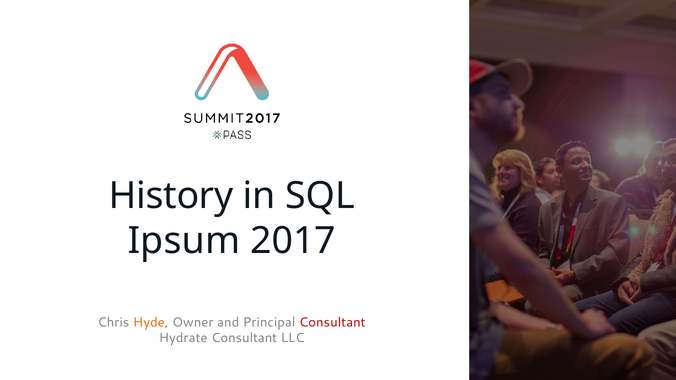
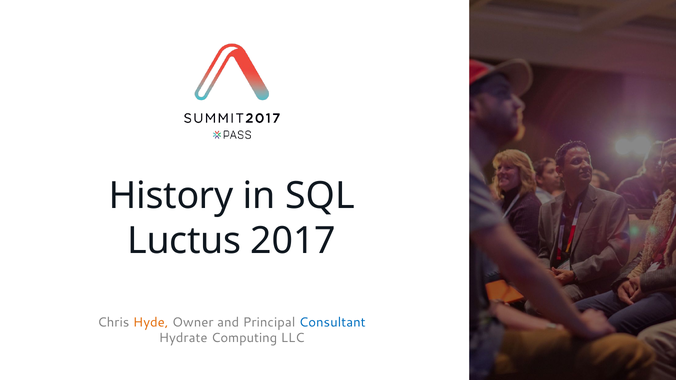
Ipsum: Ipsum -> Luctus
Consultant at (332, 323) colour: red -> blue
Hydrate Consultant: Consultant -> Computing
